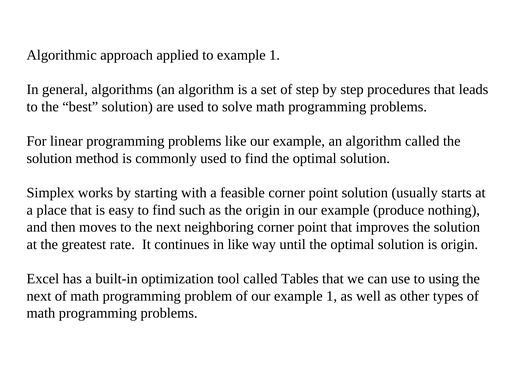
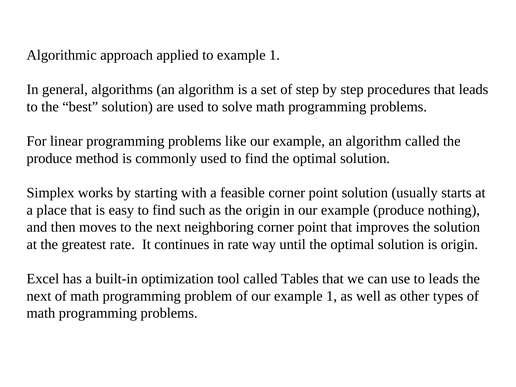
solution at (49, 158): solution -> produce
in like: like -> rate
to using: using -> leads
